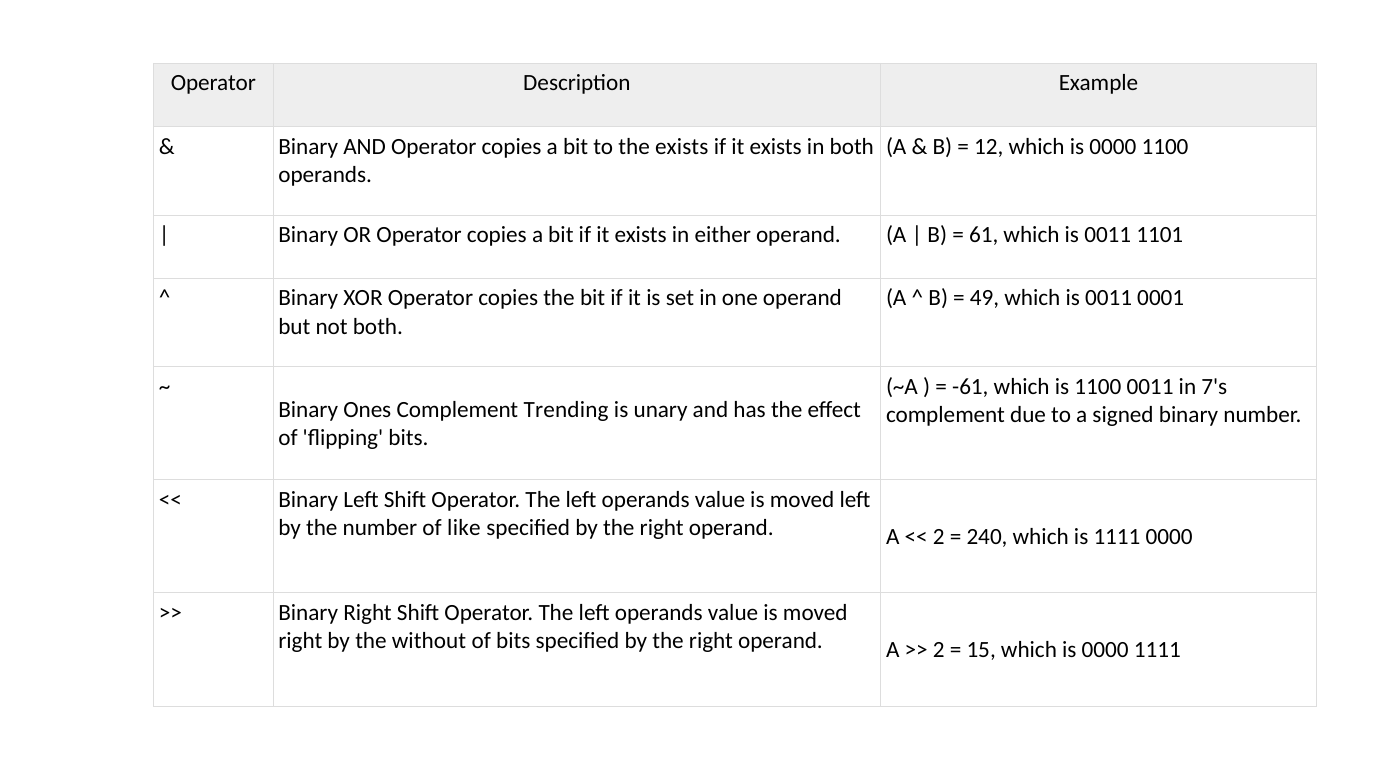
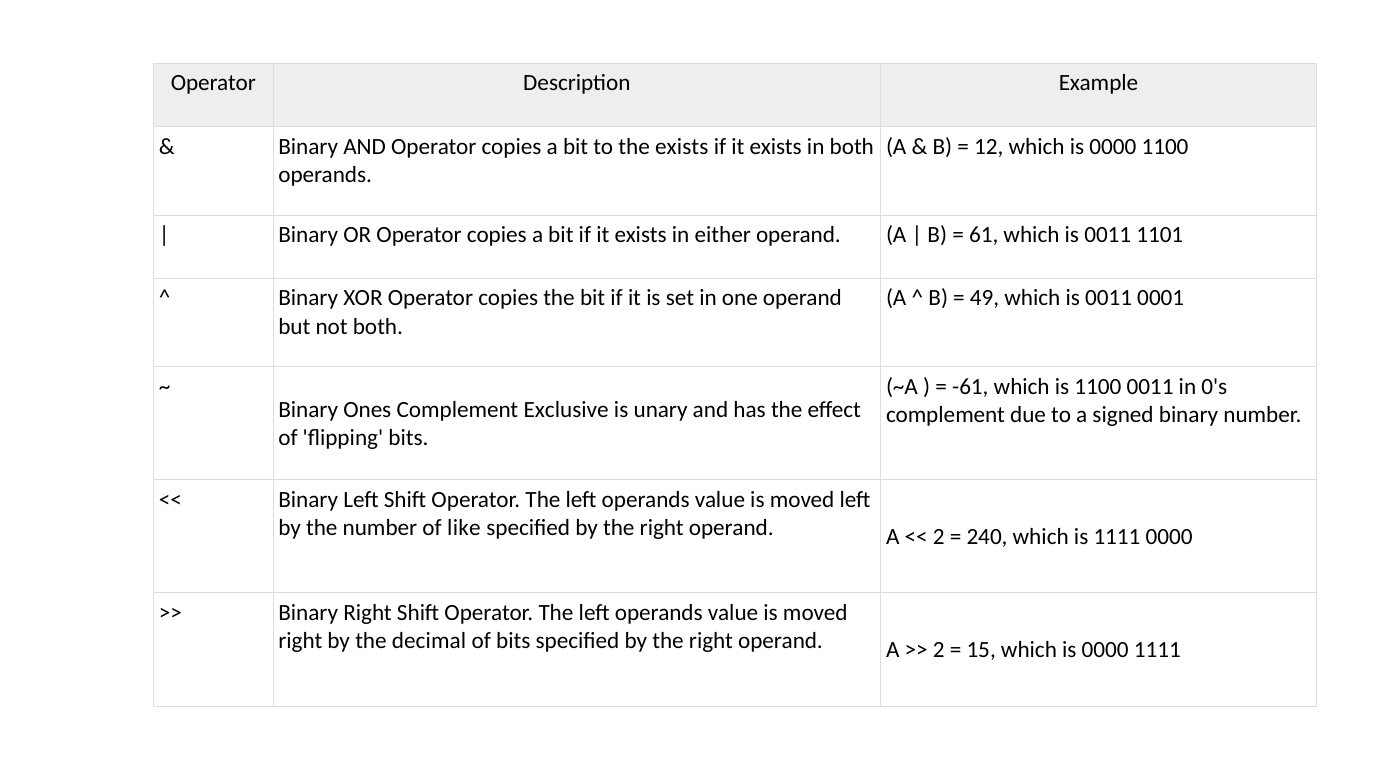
7's: 7's -> 0's
Trending: Trending -> Exclusive
without: without -> decimal
